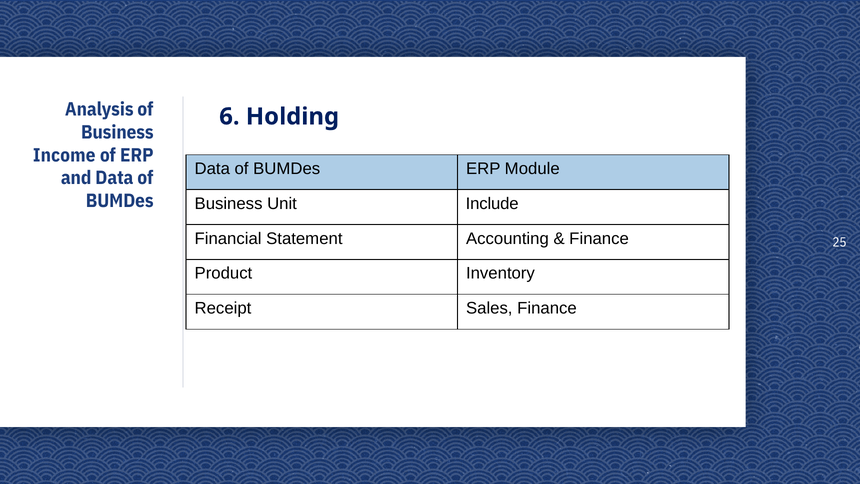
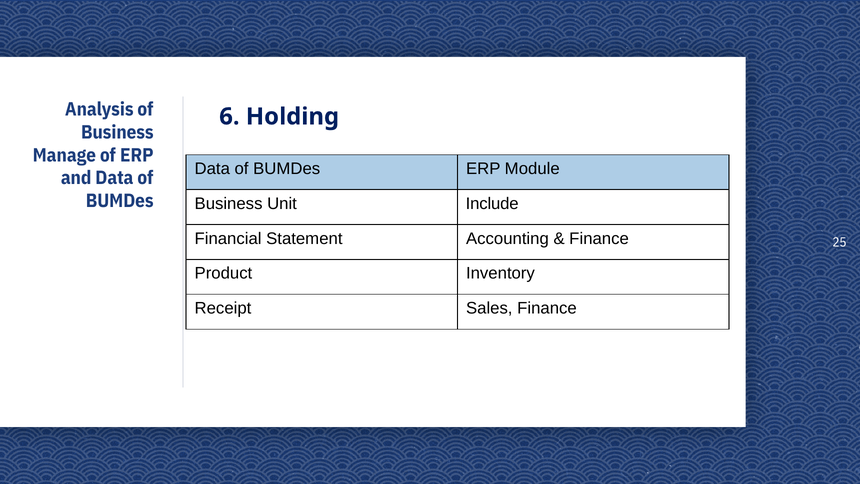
Income: Income -> Manage
